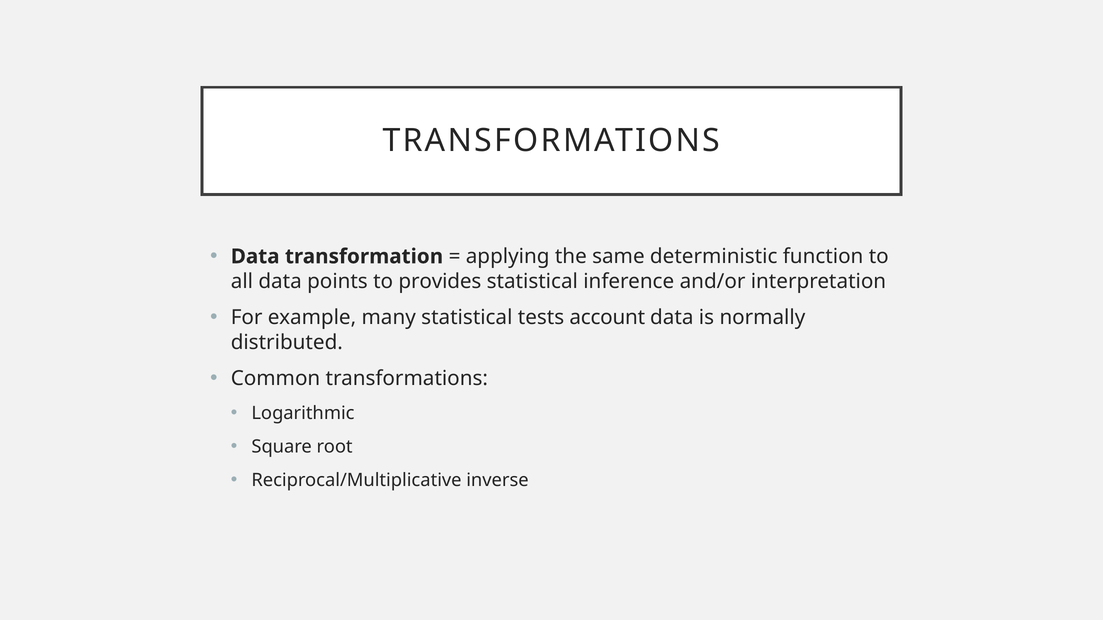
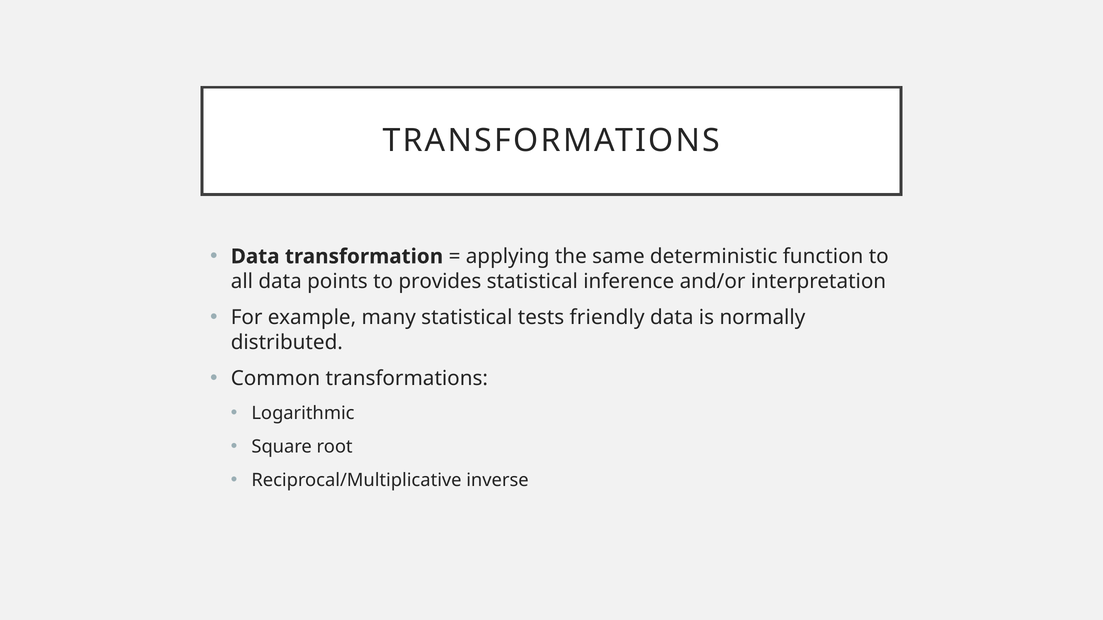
account: account -> friendly
